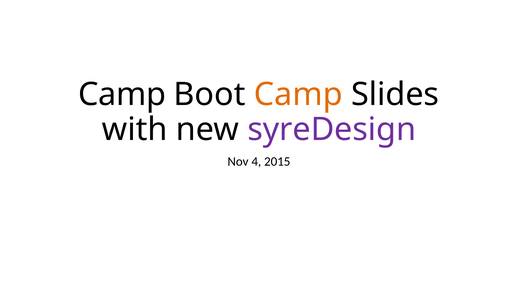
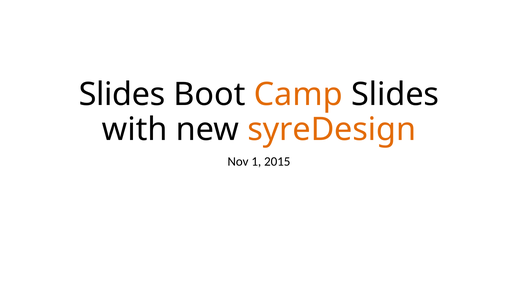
Camp at (122, 95): Camp -> Slides
syreDesign colour: purple -> orange
4: 4 -> 1
